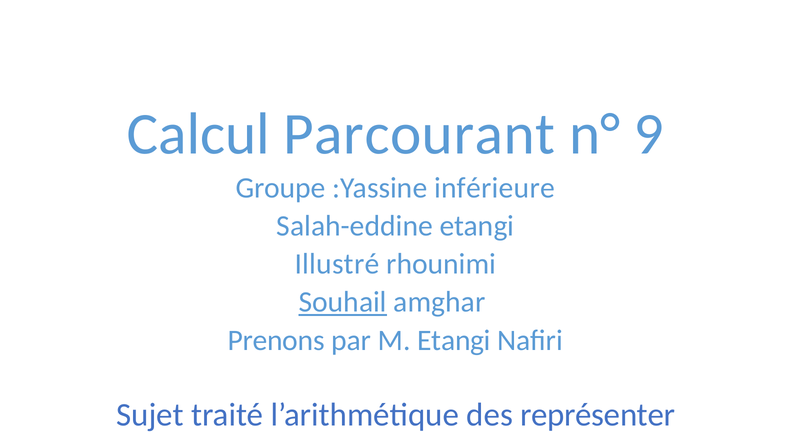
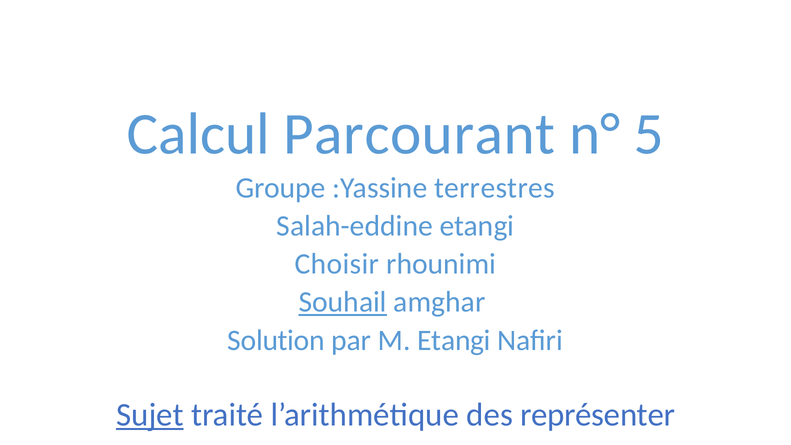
9: 9 -> 5
inférieure: inférieure -> terrestres
Illustré: Illustré -> Choisir
Prenons: Prenons -> Solution
Sujet underline: none -> present
